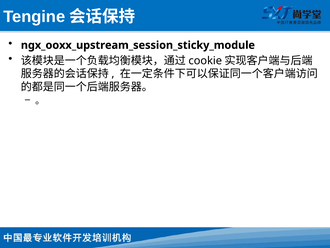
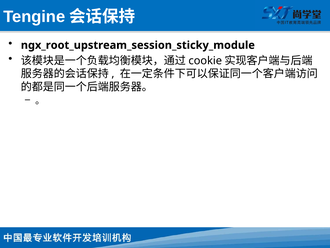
ngx_ooxx_upstream_session_sticky_module: ngx_ooxx_upstream_session_sticky_module -> ngx_root_upstream_session_sticky_module
